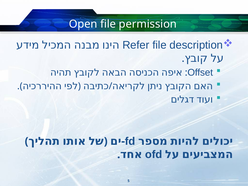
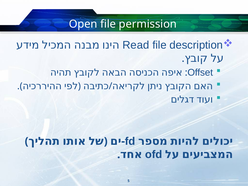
Refer: Refer -> Read
